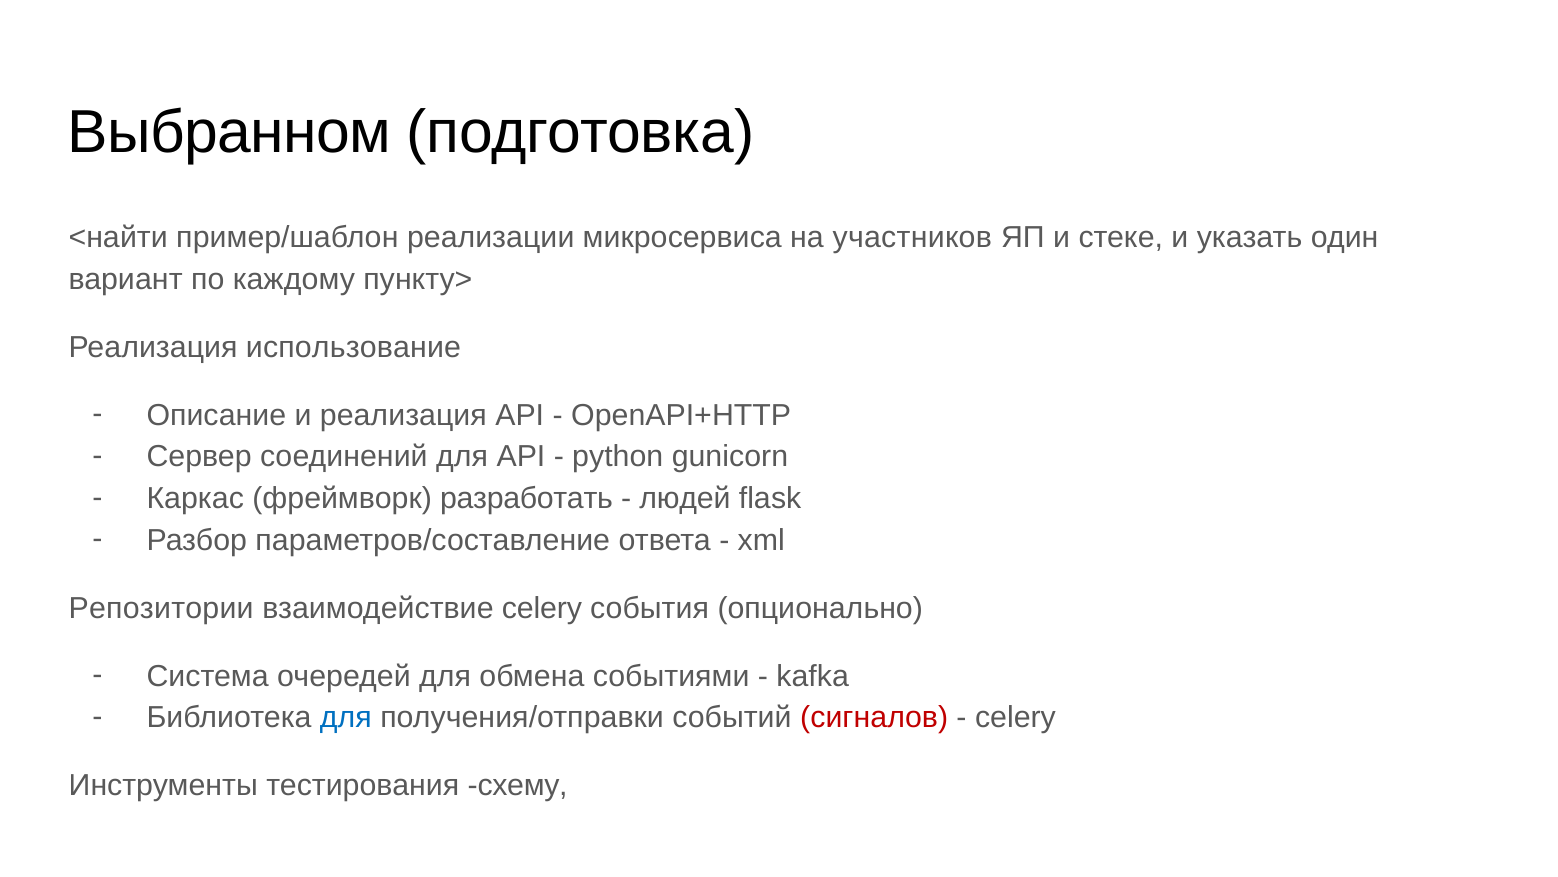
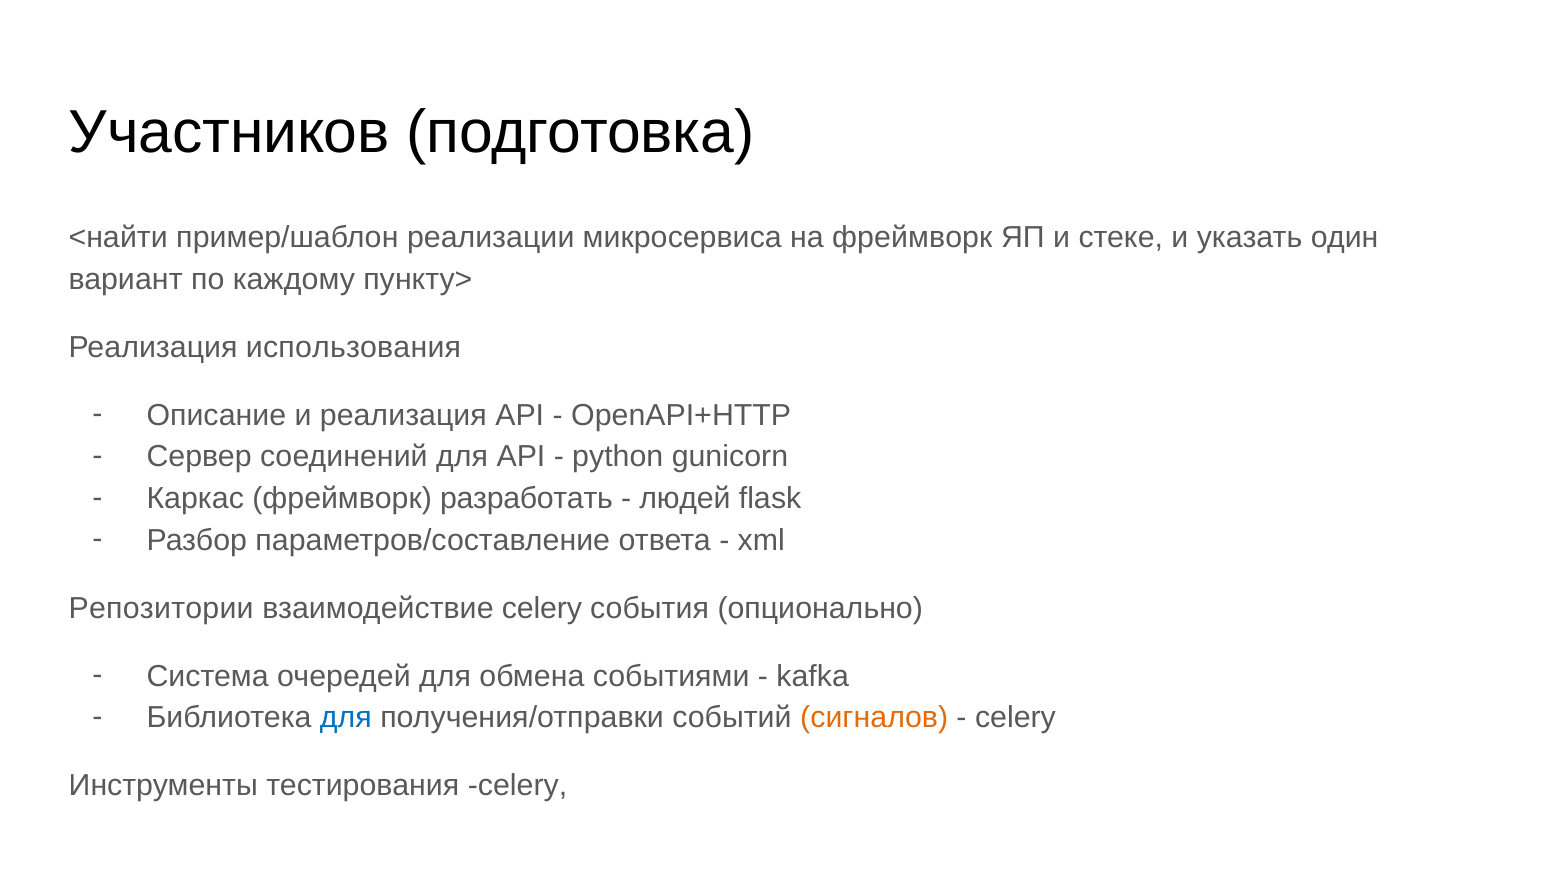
Выбранном: Выбранном -> Участников
на участников: участников -> фреймворк
использование: использование -> использования
сигналов colour: red -> orange
тестирования схему: схему -> celery
